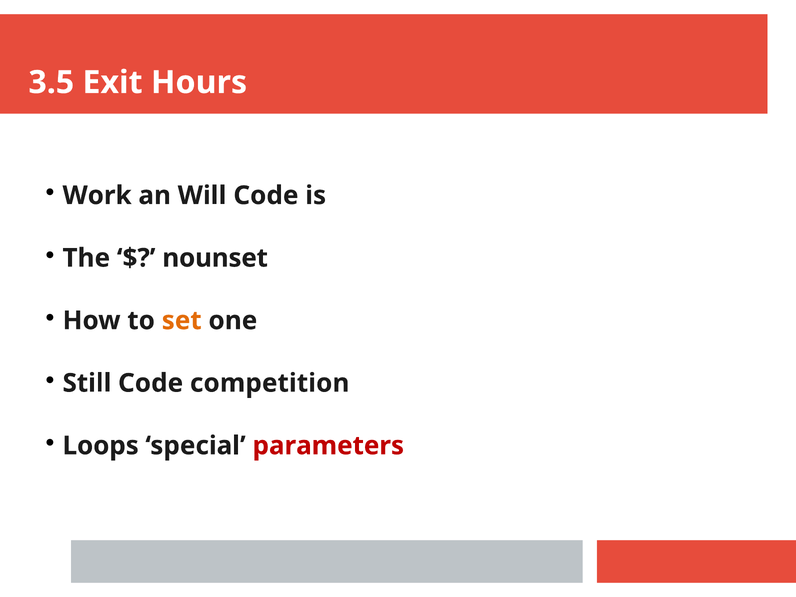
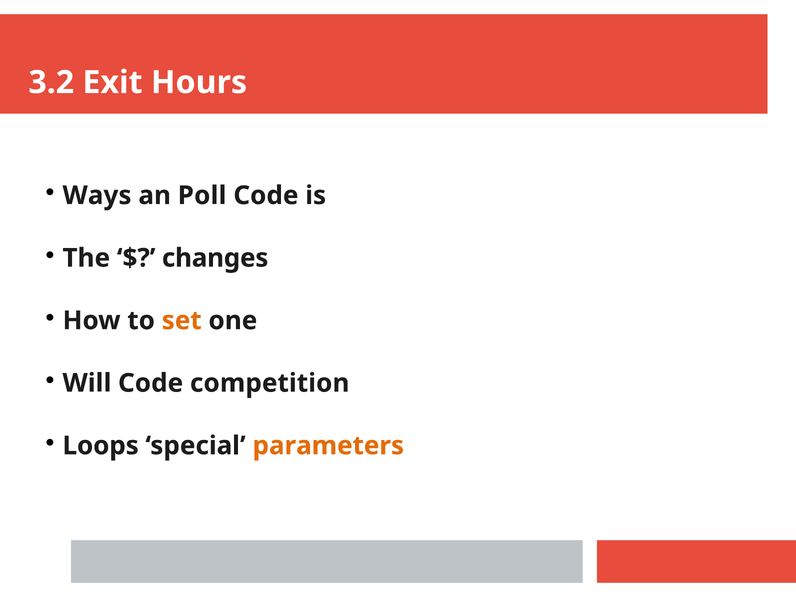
3.5: 3.5 -> 3.2
Work: Work -> Ways
Will: Will -> Poll
nounset: nounset -> changes
Still: Still -> Will
parameters colour: red -> orange
